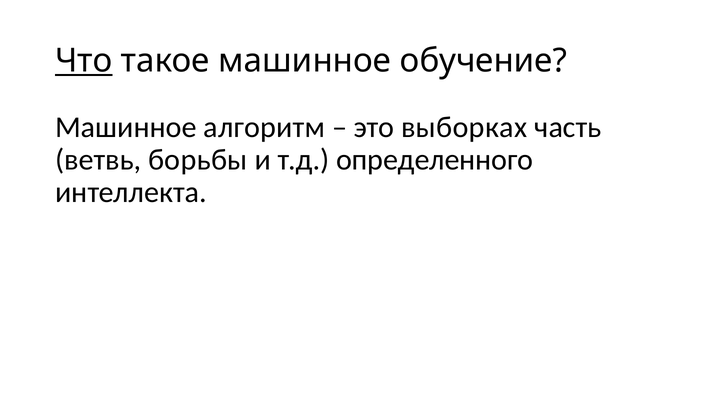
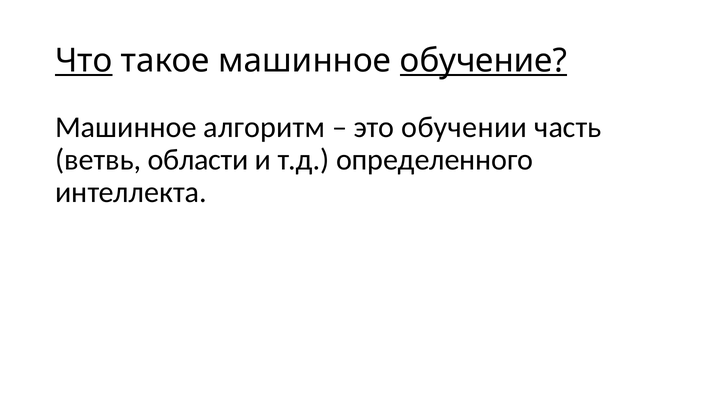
обучение underline: none -> present
выборках: выборках -> обучении
борьбы: борьбы -> области
